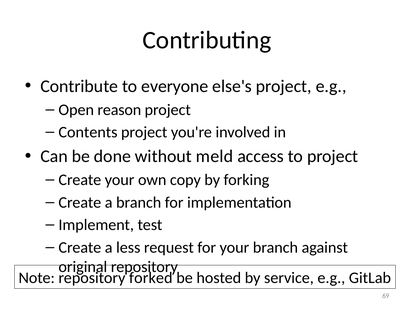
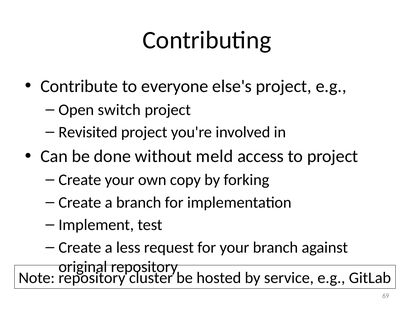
reason: reason -> switch
Contents: Contents -> Revisited
forked: forked -> cluster
